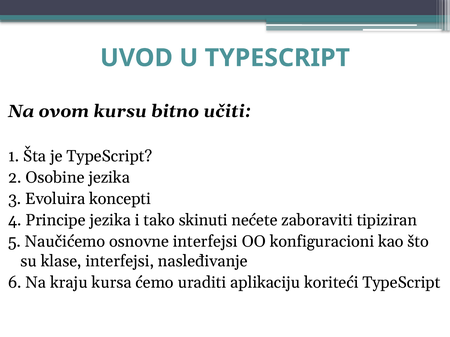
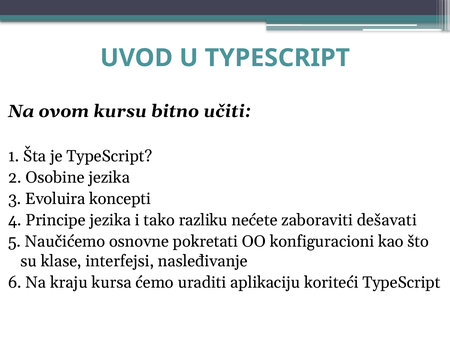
skinuti: skinuti -> razliku
tipiziran: tipiziran -> dešavati
osnovne interfejsi: interfejsi -> pokretati
